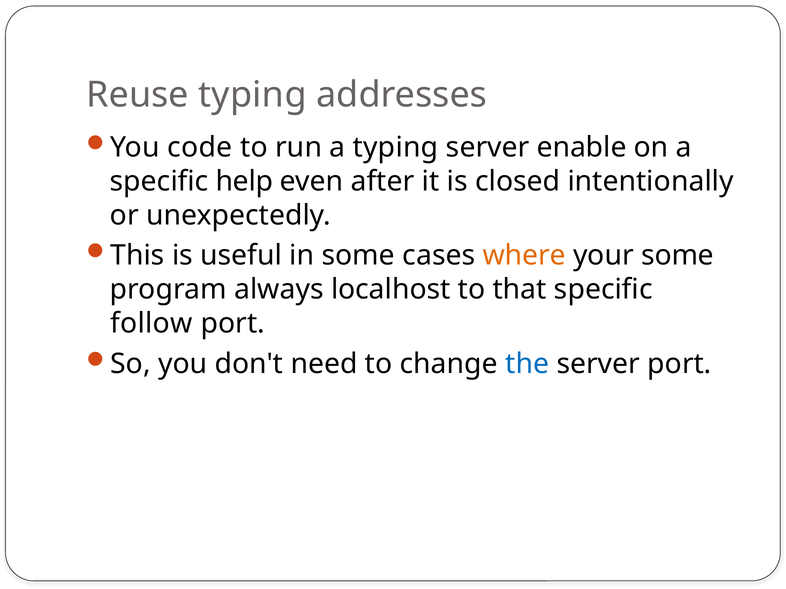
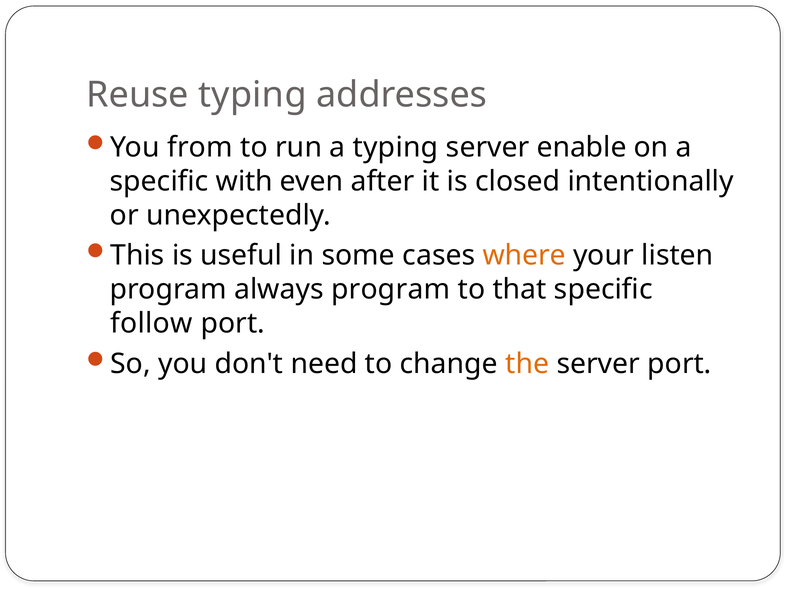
code: code -> from
help: help -> with
your some: some -> listen
always localhost: localhost -> program
the colour: blue -> orange
